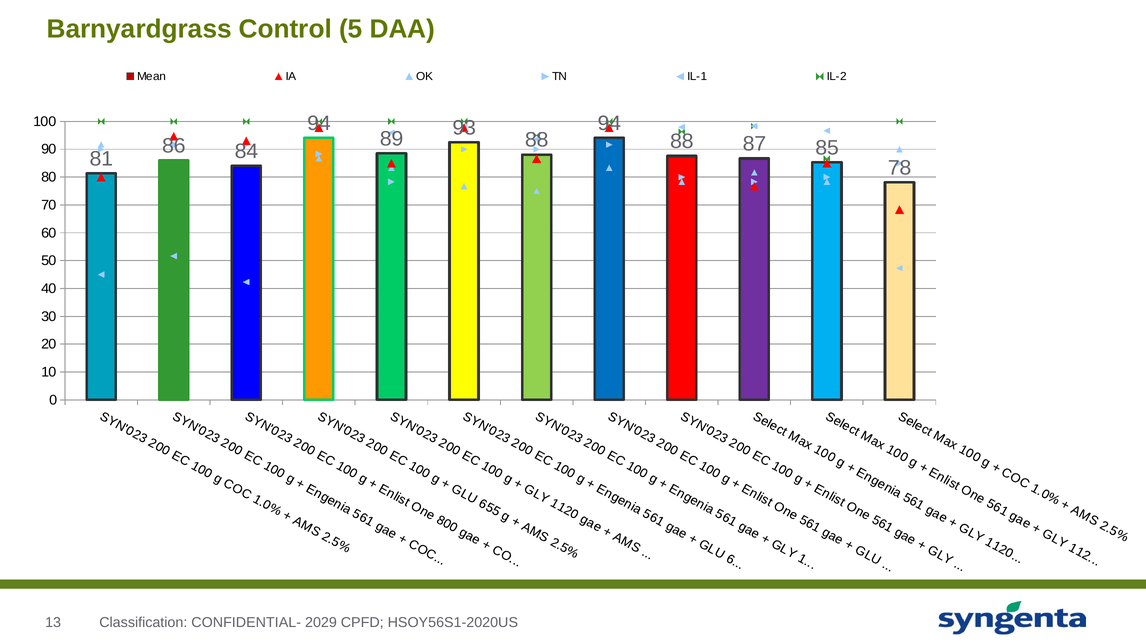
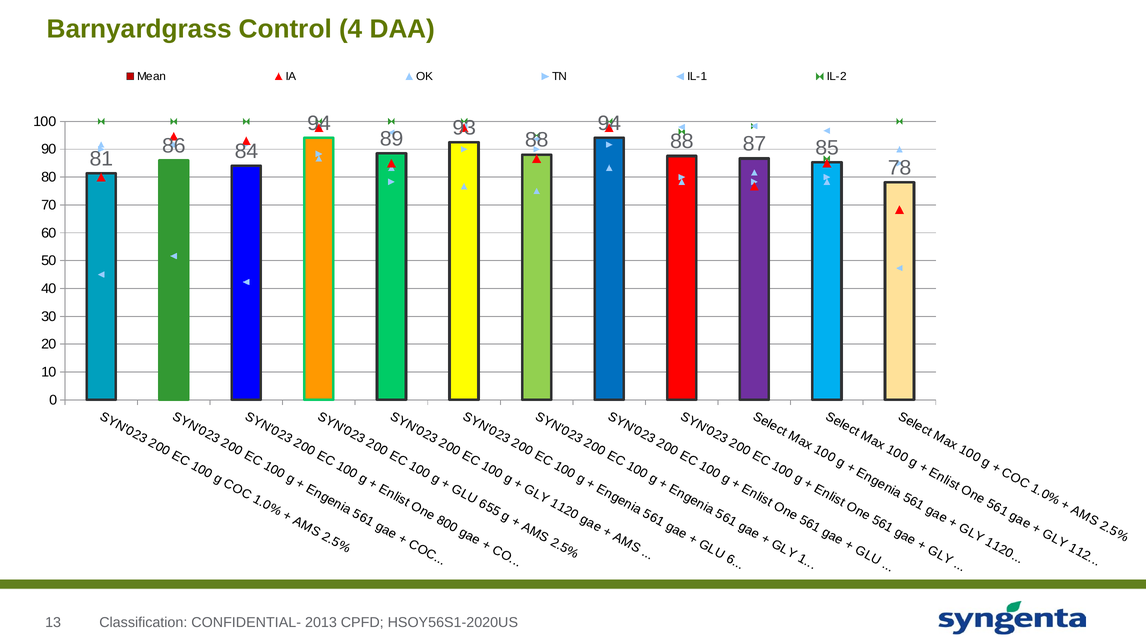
5: 5 -> 4
2029: 2029 -> 2013
